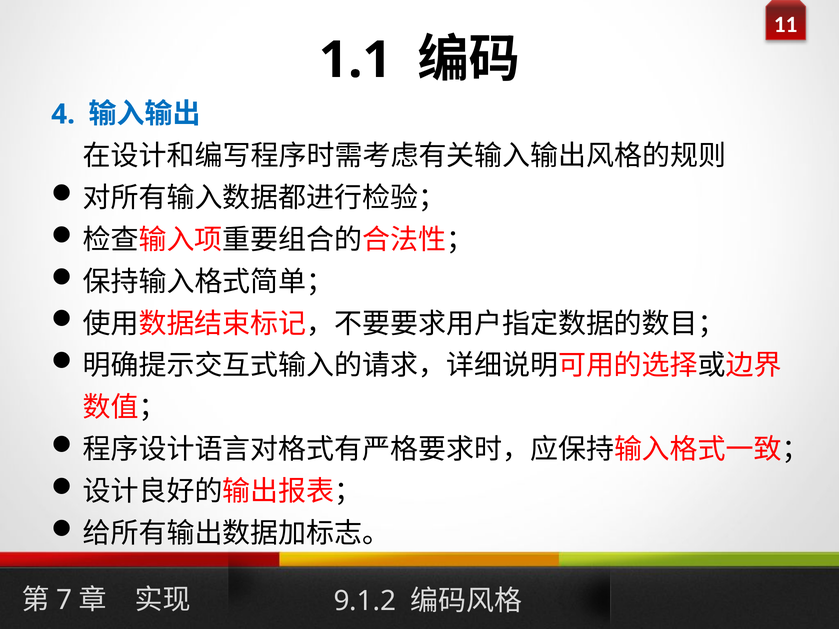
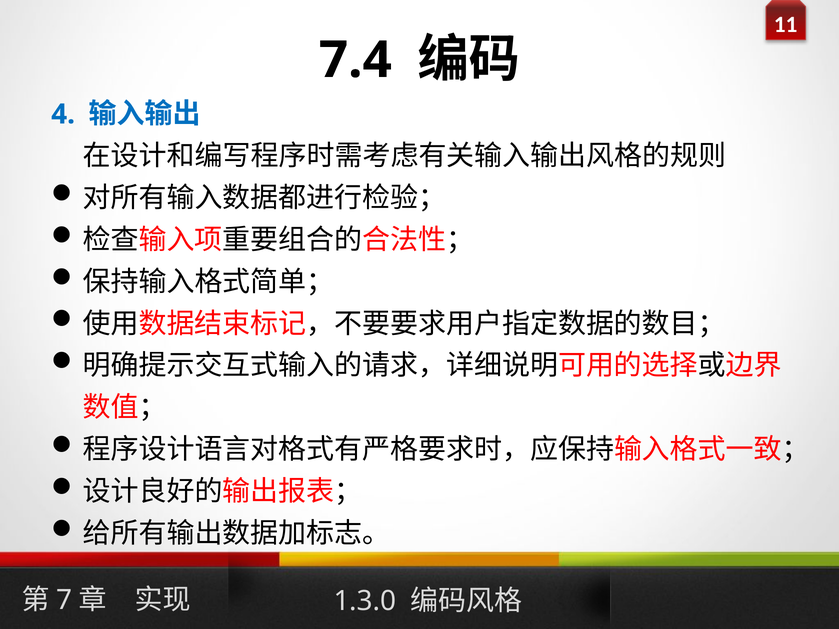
1.1: 1.1 -> 7.4
9.1.2: 9.1.2 -> 1.3.0
